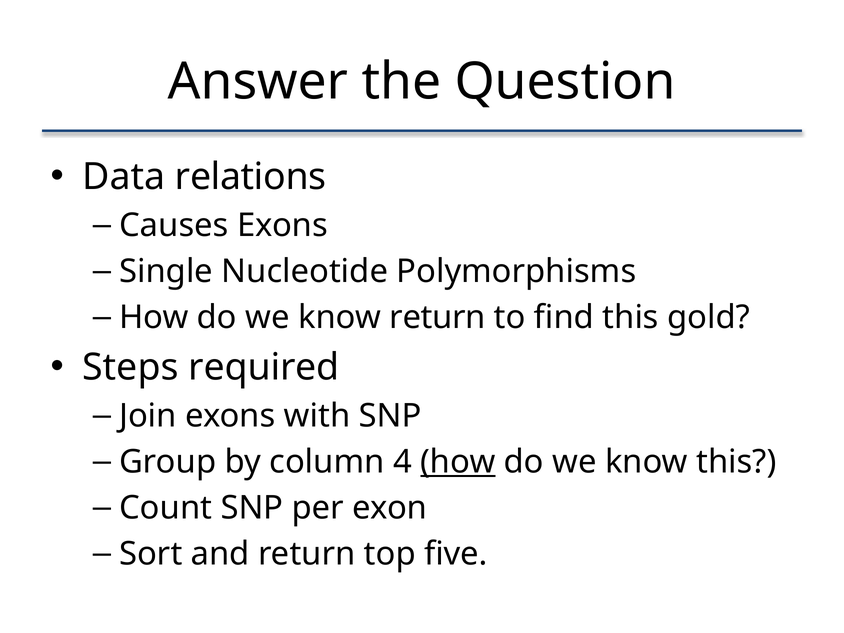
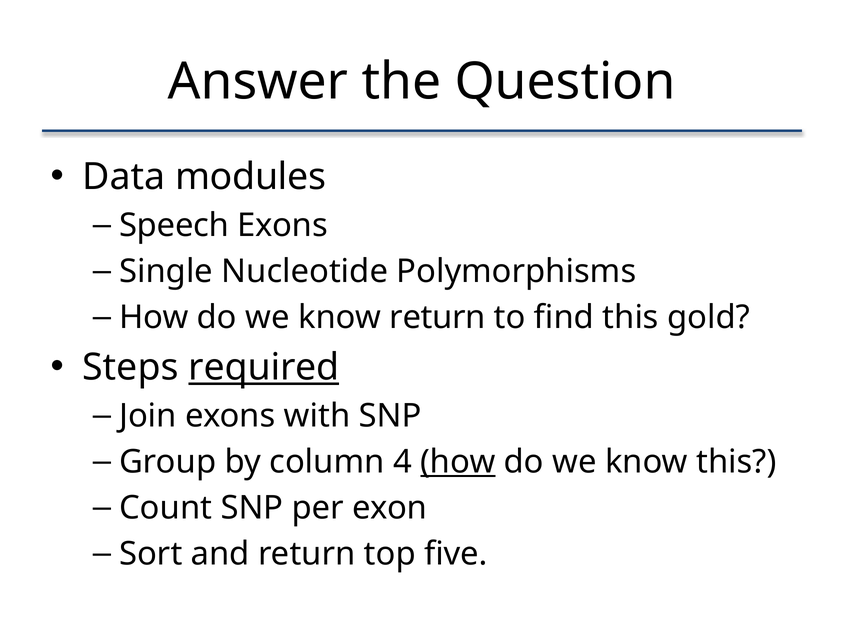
relations: relations -> modules
Causes: Causes -> Speech
required underline: none -> present
